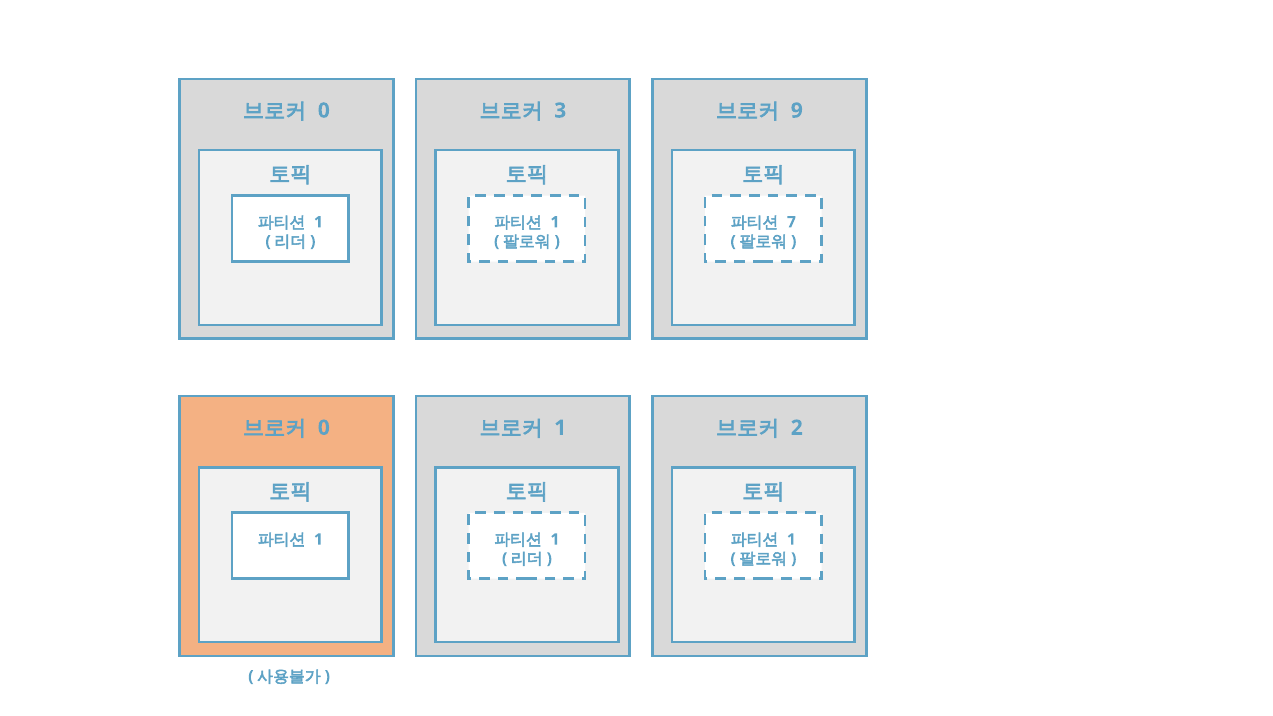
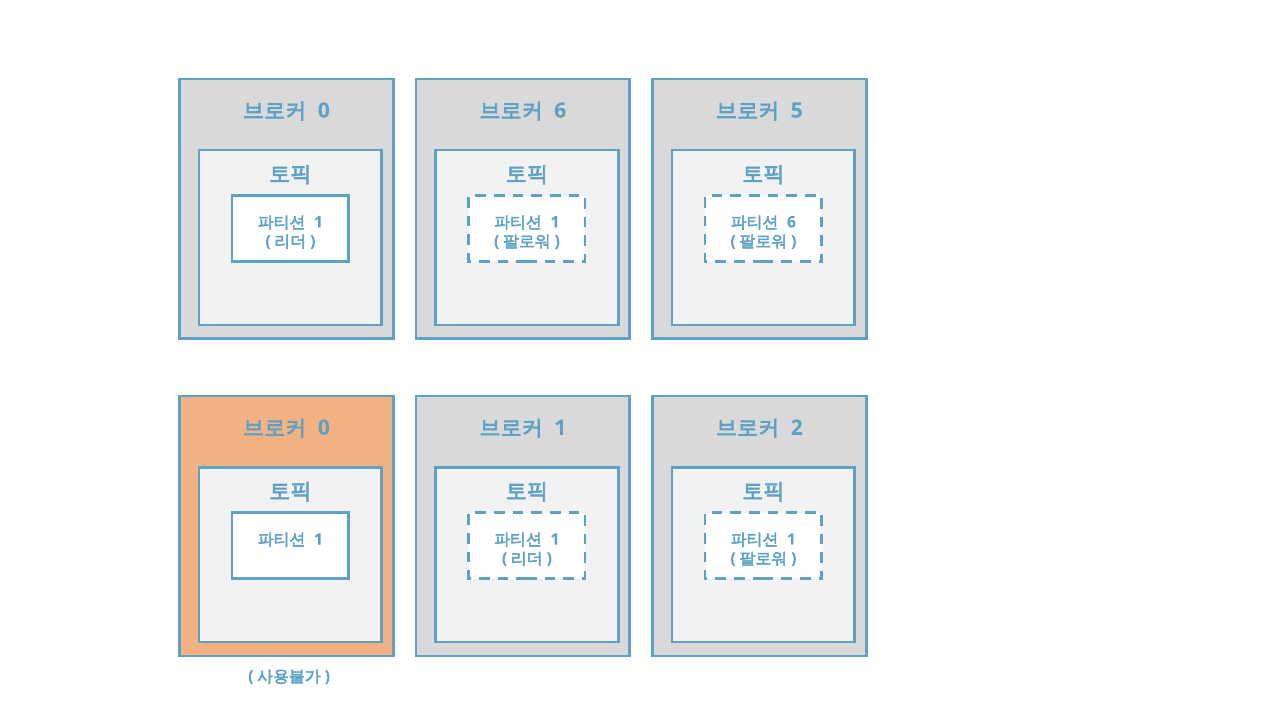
3 at (560, 111): 3 -> 6
9: 9 -> 5
7 at (791, 222): 7 -> 6
